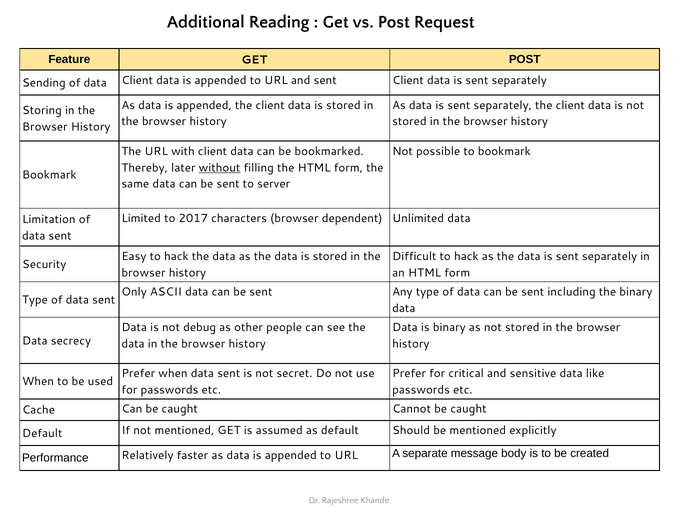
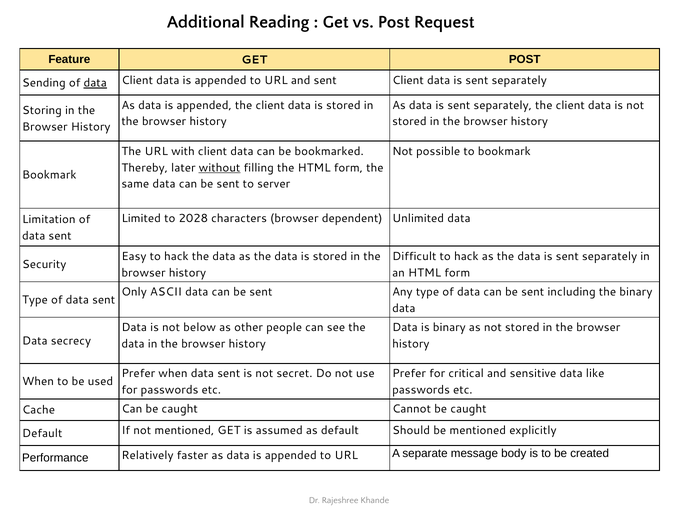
data at (95, 83) underline: none -> present
2017: 2017 -> 2028
debug: debug -> below
